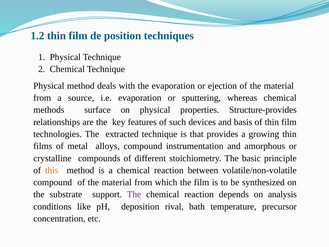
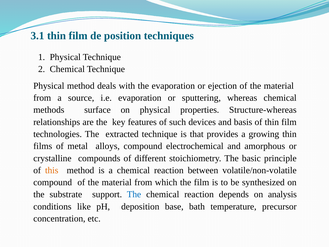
1.2: 1.2 -> 3.1
Structure-provides: Structure-provides -> Structure-whereas
instrumentation: instrumentation -> electrochemical
The at (134, 194) colour: purple -> blue
rival: rival -> base
